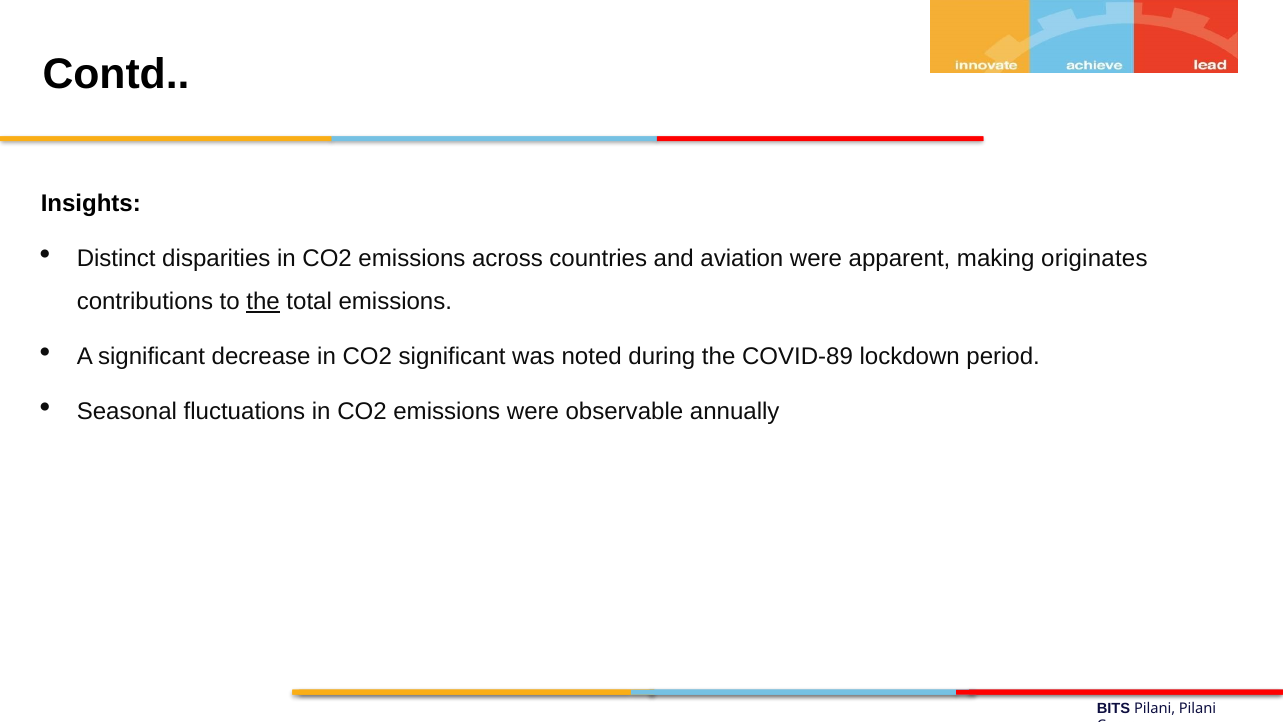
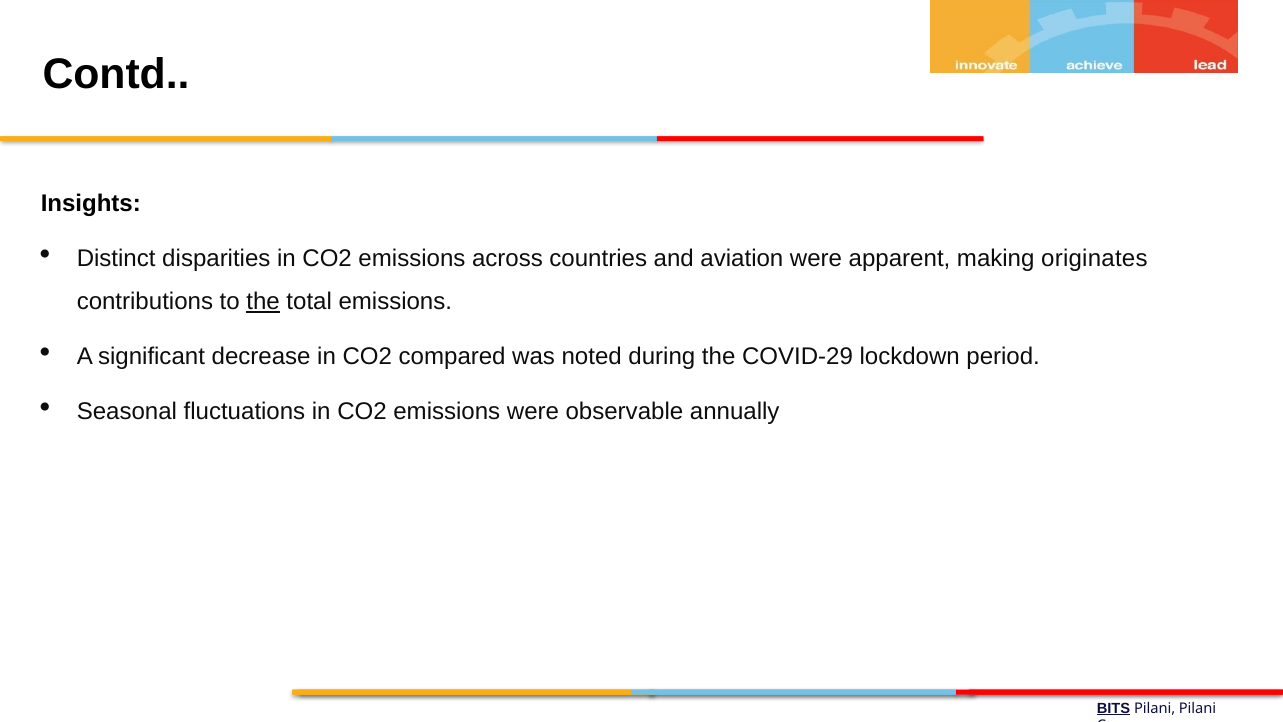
CO2 significant: significant -> compared
COVID-89: COVID-89 -> COVID-29
BITS underline: none -> present
